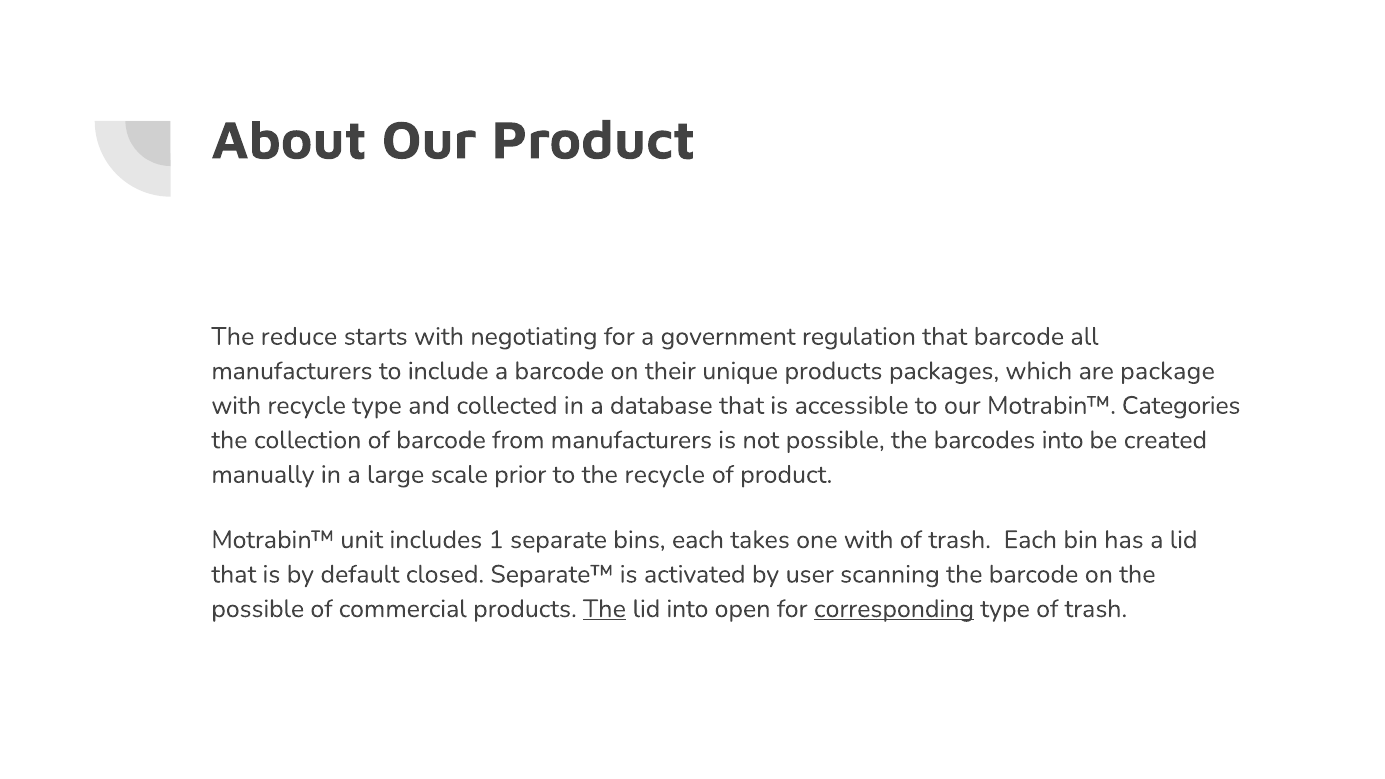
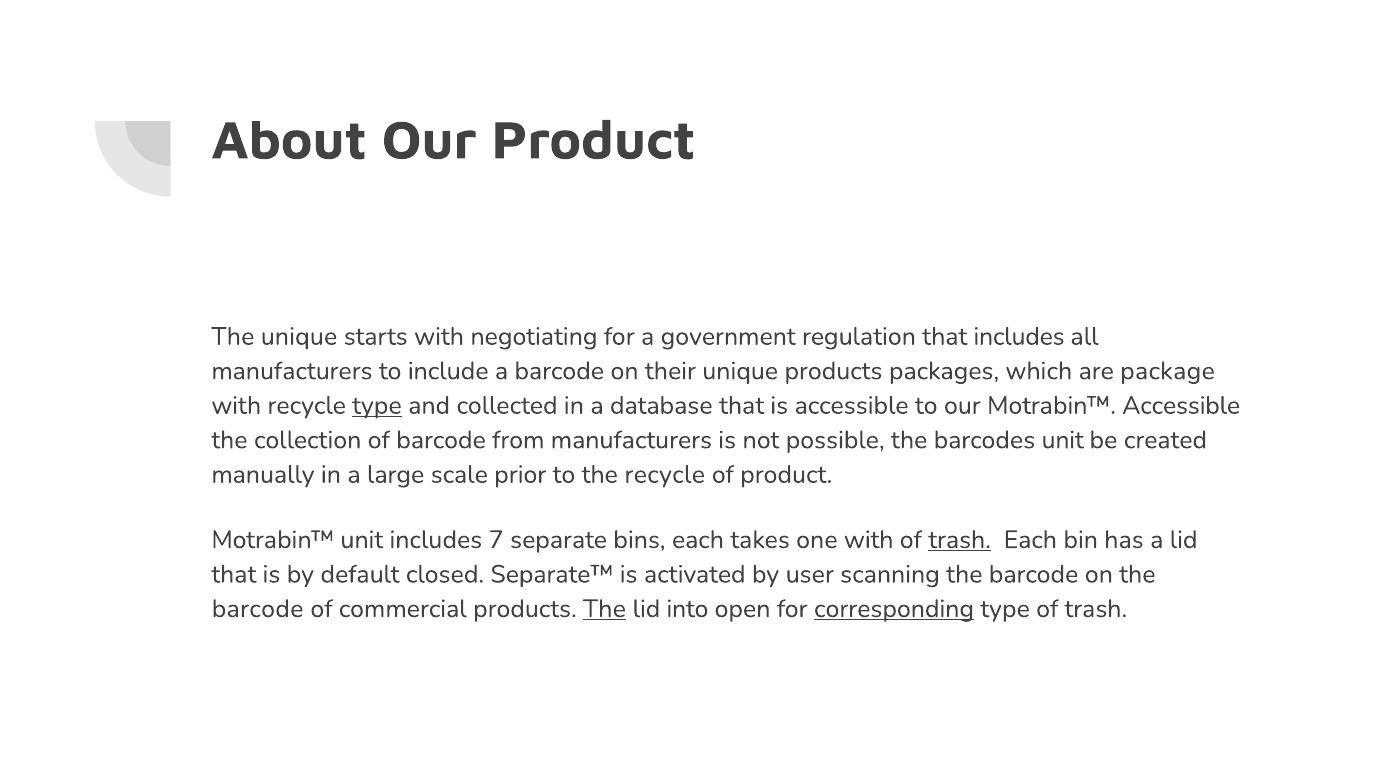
The reduce: reduce -> unique
that barcode: barcode -> includes
type at (377, 406) underline: none -> present
Motrabin™ Categories: Categories -> Accessible
barcodes into: into -> unit
1: 1 -> 7
trash at (960, 540) underline: none -> present
possible at (258, 609): possible -> barcode
